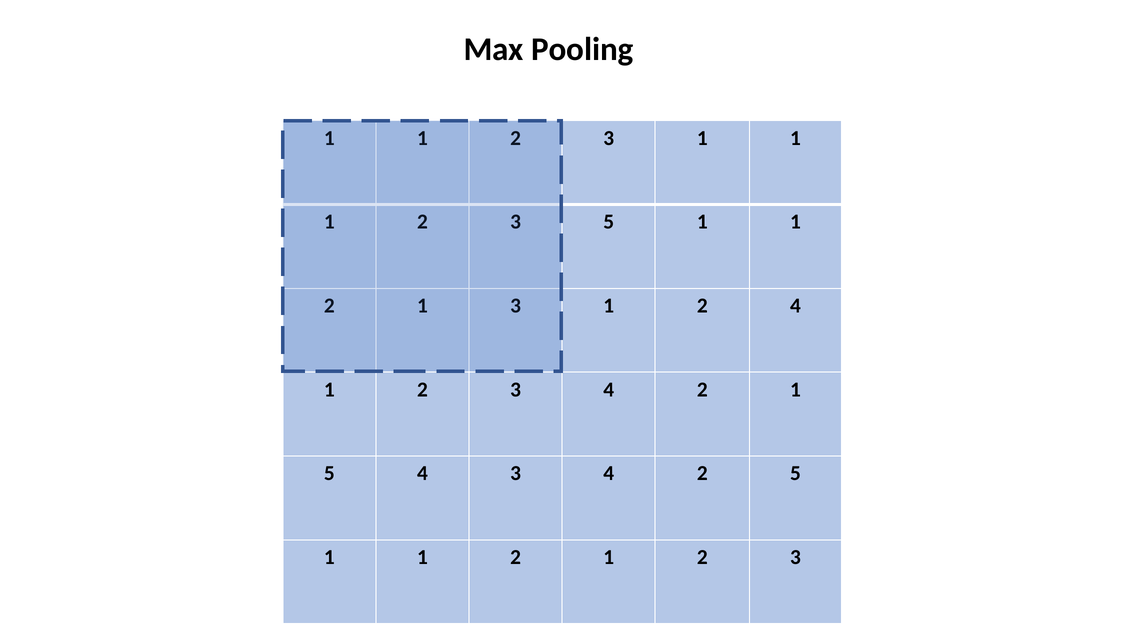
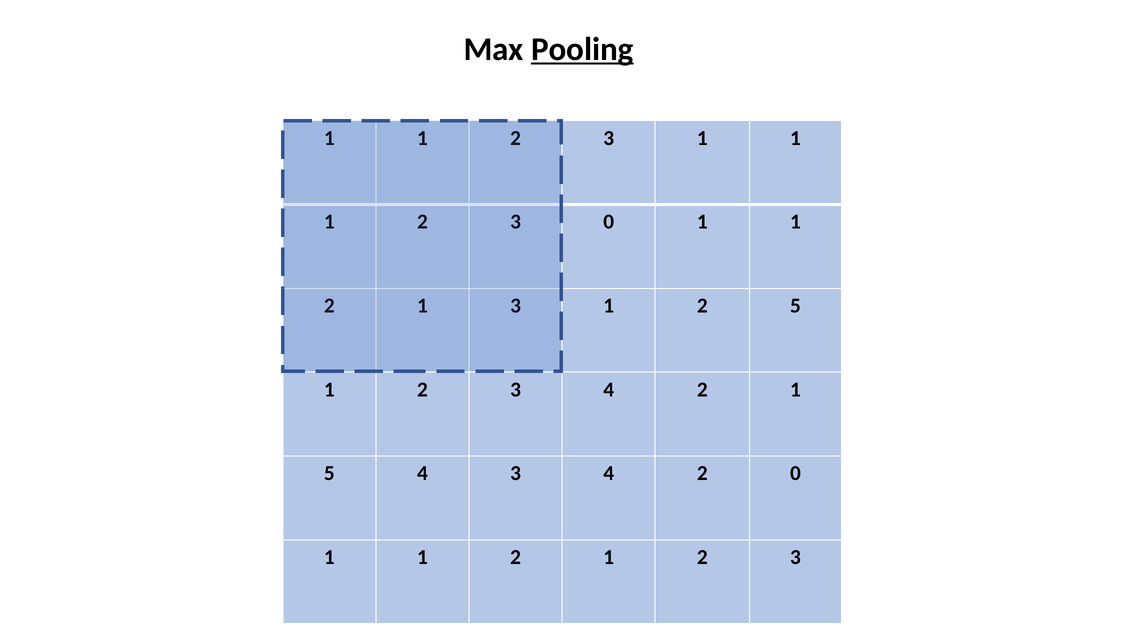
Pooling underline: none -> present
5 at (609, 222): 5 -> 0
2 4: 4 -> 5
2 5: 5 -> 0
